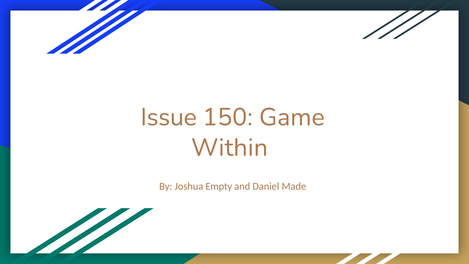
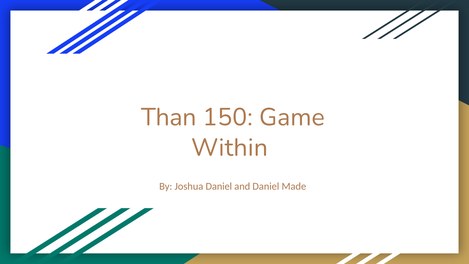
Issue: Issue -> Than
Joshua Empty: Empty -> Daniel
